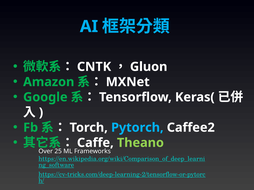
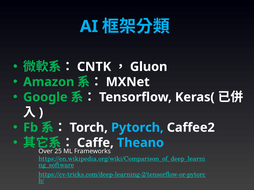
Theano colour: light green -> light blue
